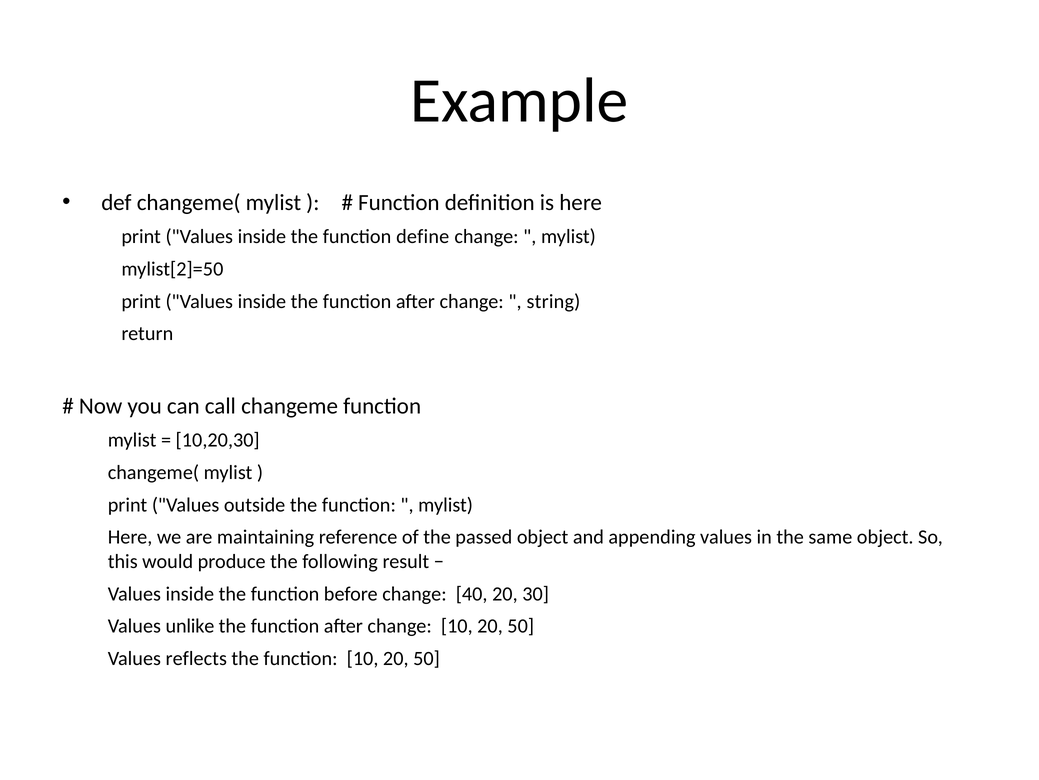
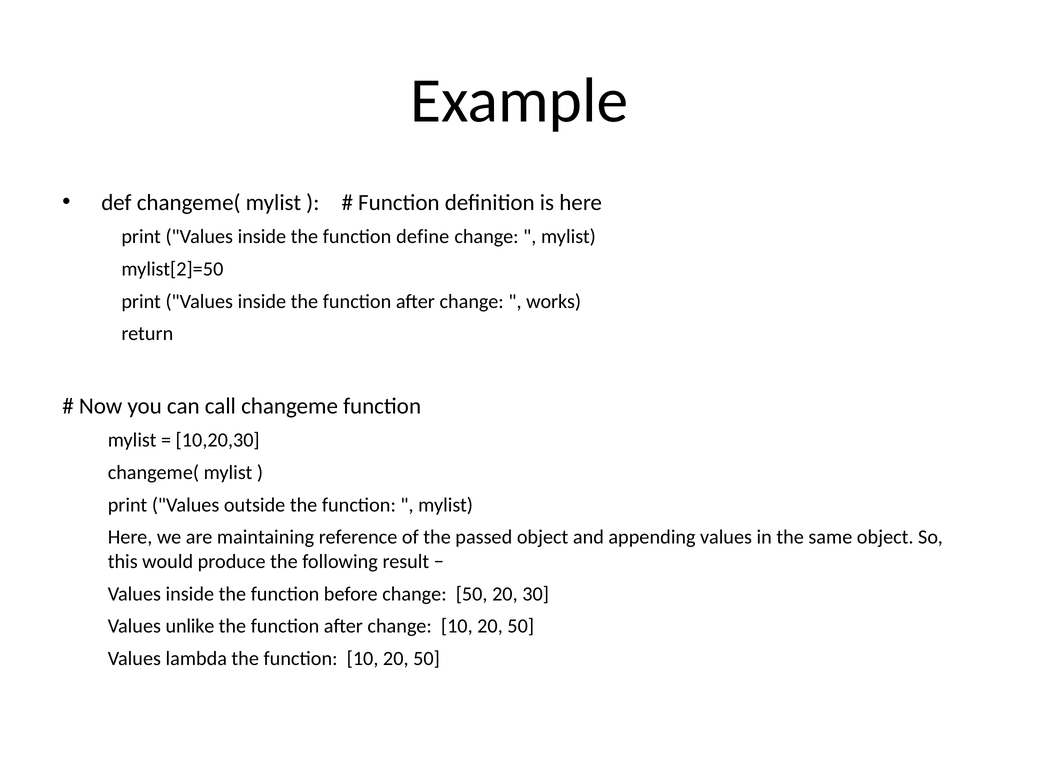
string: string -> works
change 40: 40 -> 50
reflects: reflects -> lambda
